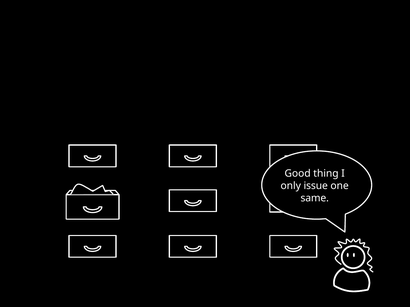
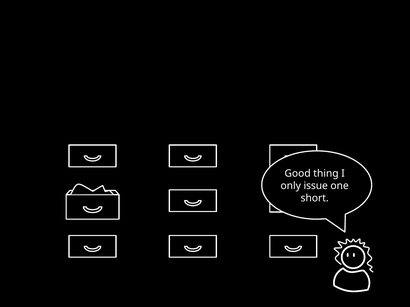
same: same -> short
